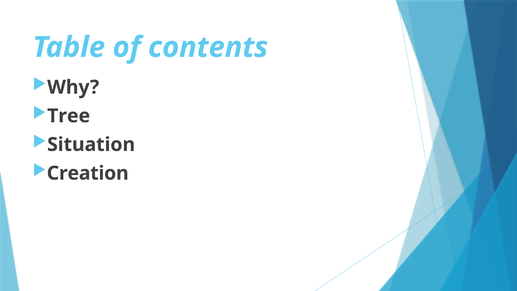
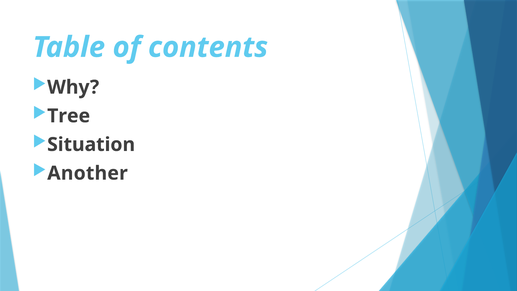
Creation: Creation -> Another
